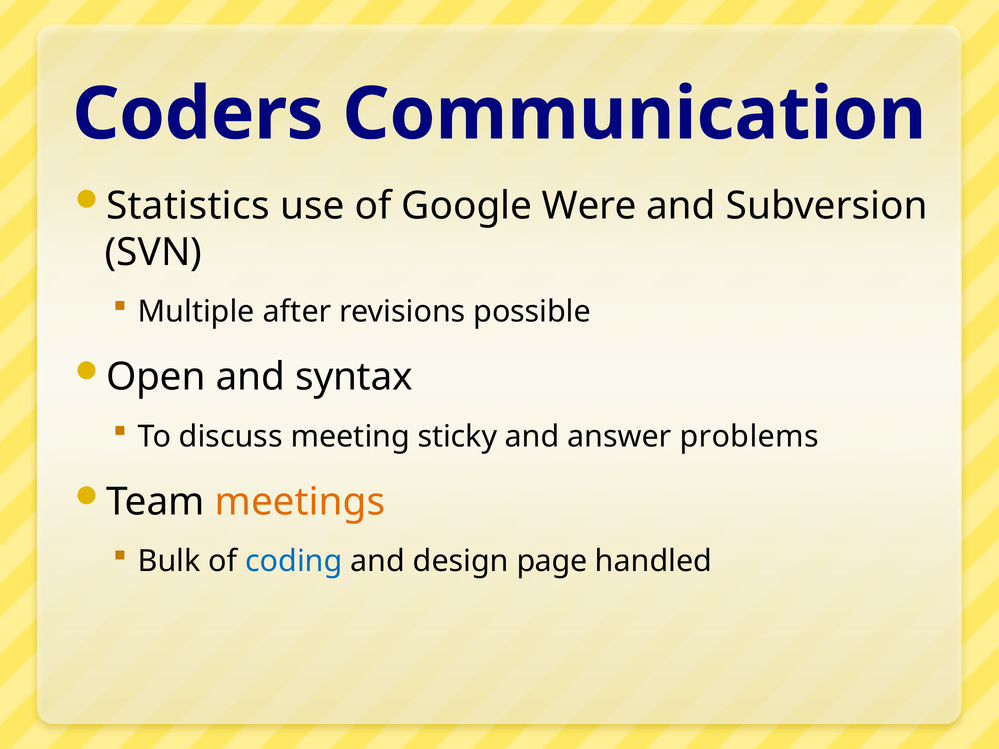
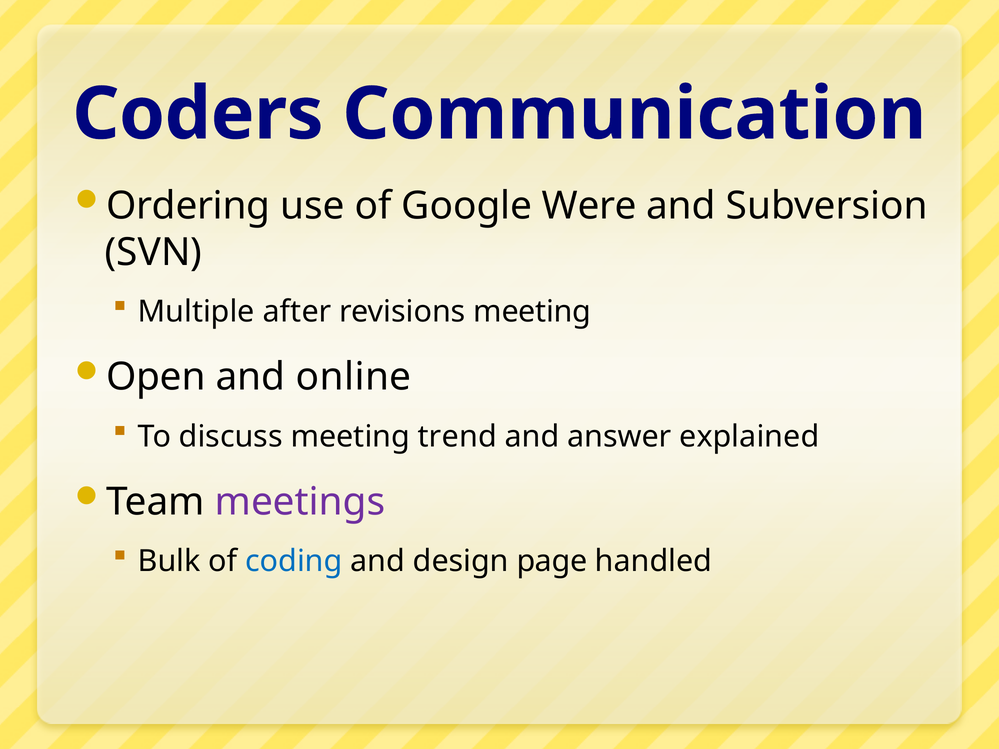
Statistics: Statistics -> Ordering
revisions possible: possible -> meeting
syntax: syntax -> online
sticky: sticky -> trend
problems: problems -> explained
meetings colour: orange -> purple
